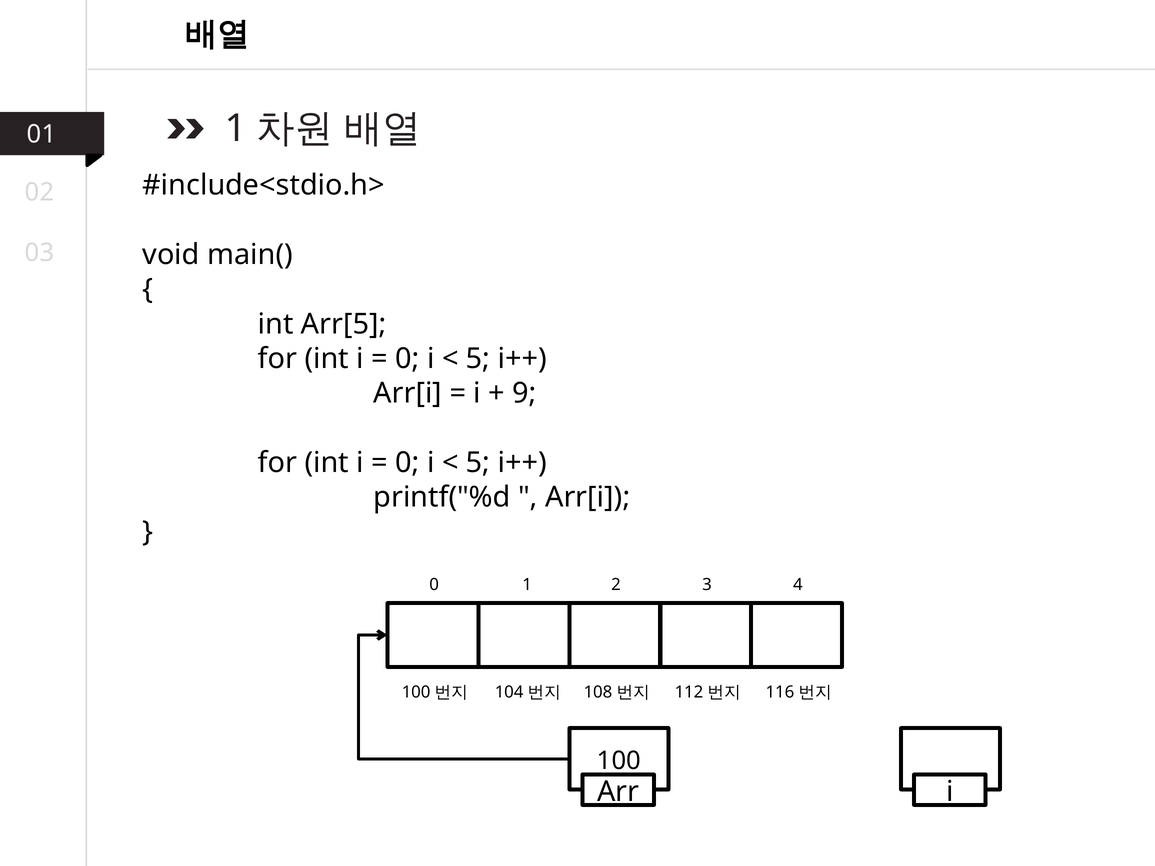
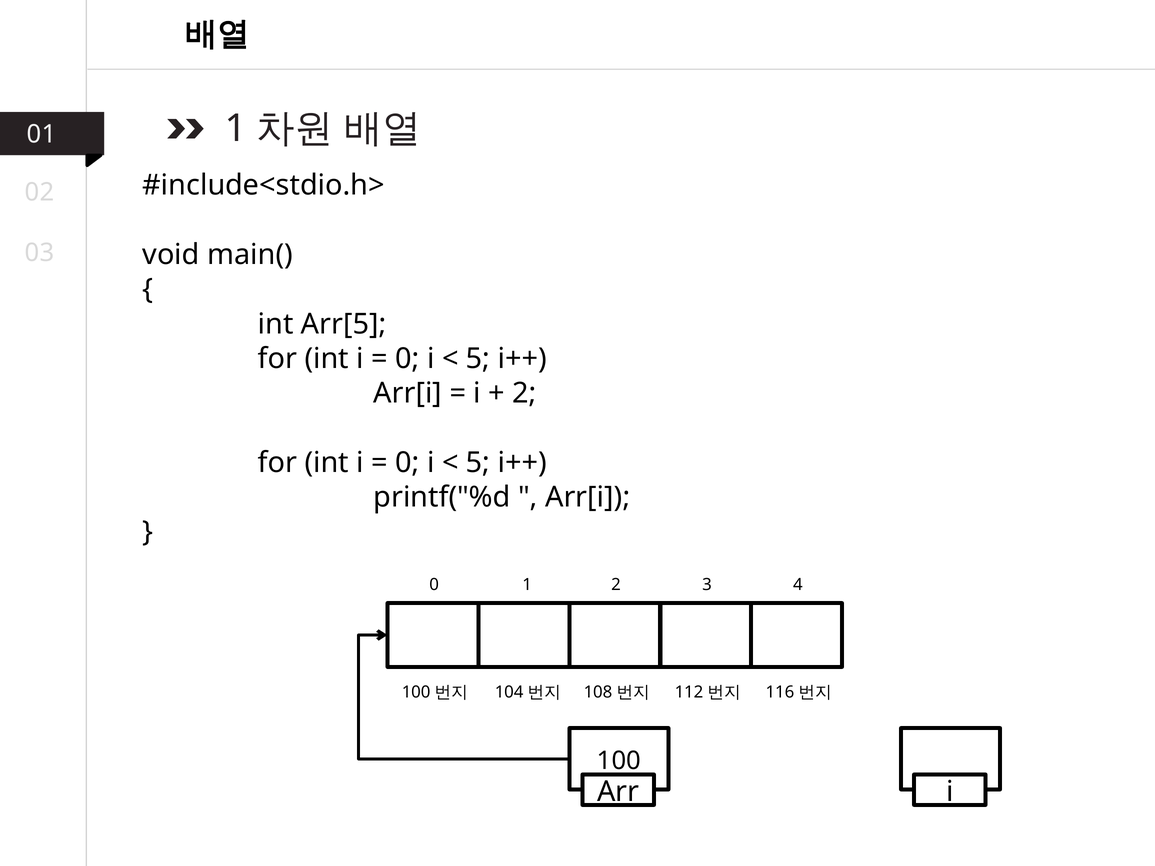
9 at (525, 393): 9 -> 2
